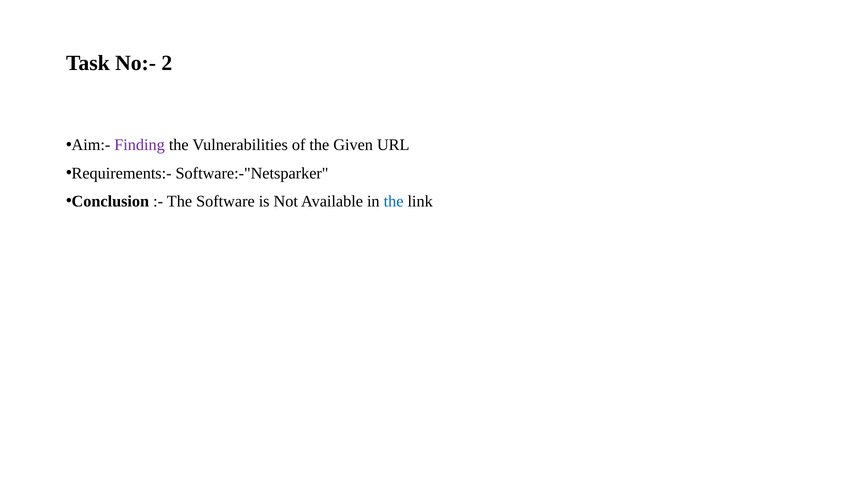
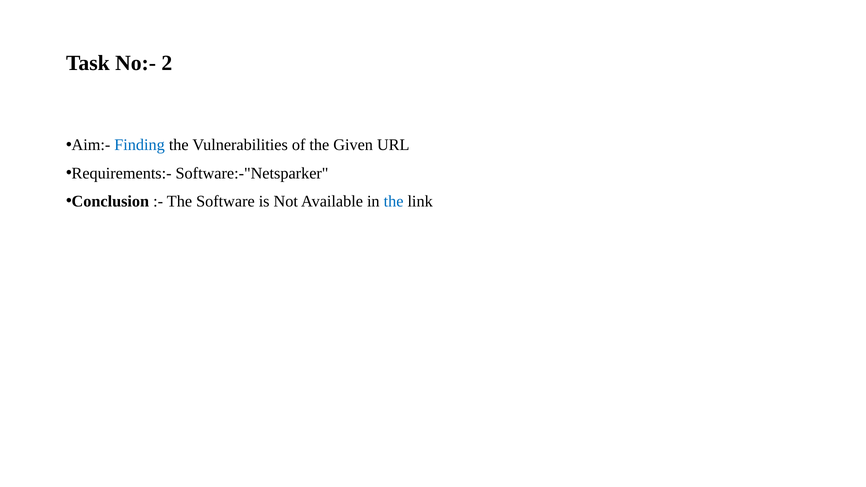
Finding colour: purple -> blue
